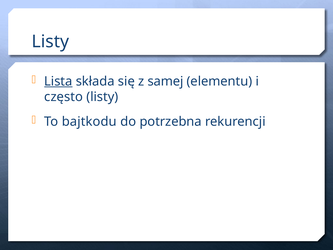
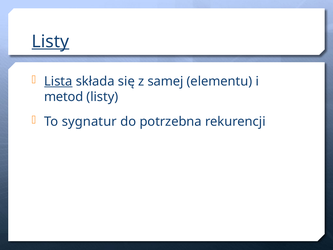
Listy at (50, 41) underline: none -> present
często: często -> metod
bajtkodu: bajtkodu -> sygnatur
